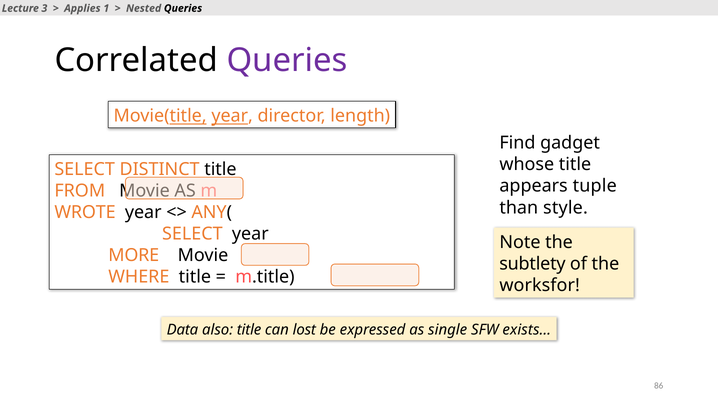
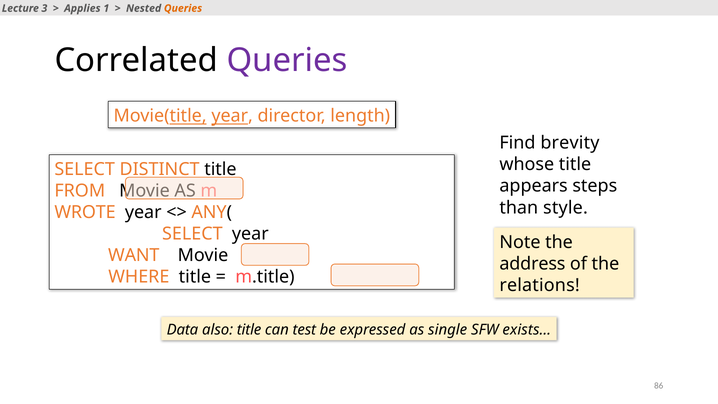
Queries at (183, 8) colour: black -> orange
gadget: gadget -> brevity
tuple: tuple -> steps
MORE: MORE -> WANT
subtlety: subtlety -> address
worksfor: worksfor -> relations
lost: lost -> test
